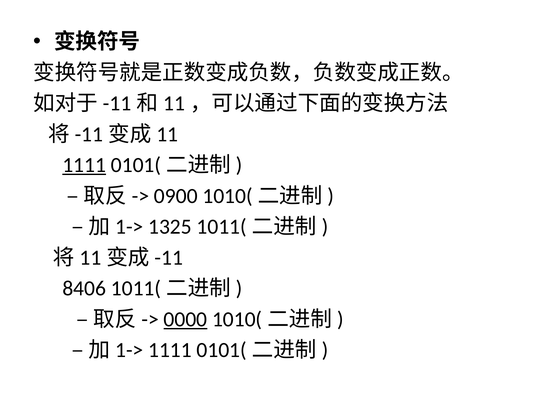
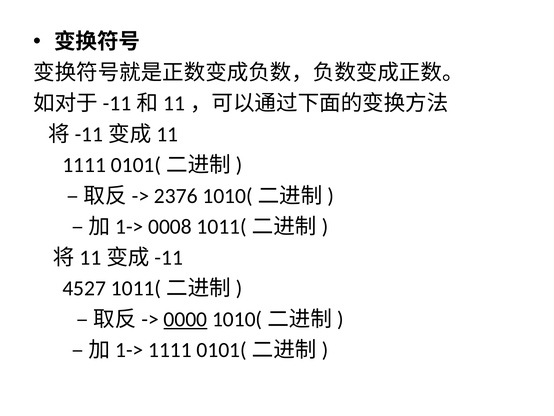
1111 at (84, 165) underline: present -> none
0900: 0900 -> 2376
1325: 1325 -> 0008
8406: 8406 -> 4527
